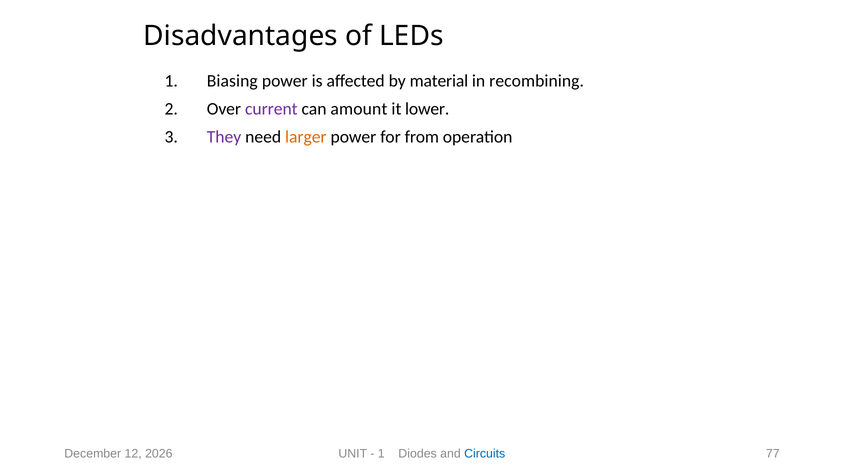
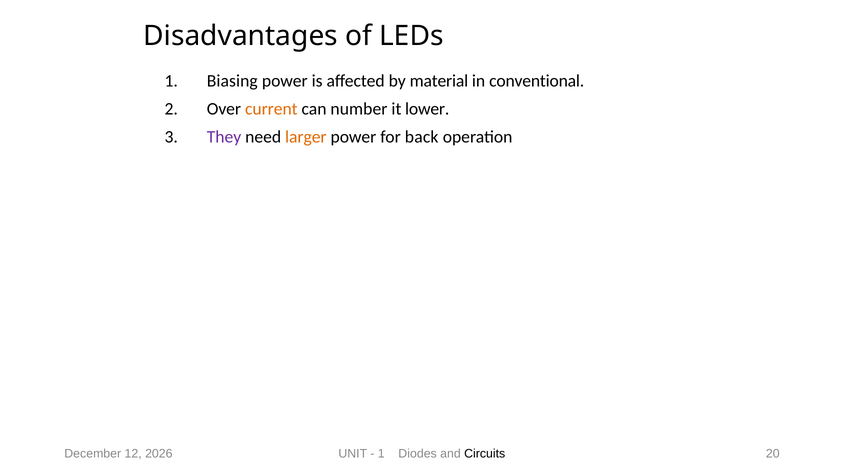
recombining: recombining -> conventional
current colour: purple -> orange
amount: amount -> number
from: from -> back
Circuits colour: blue -> black
77: 77 -> 20
